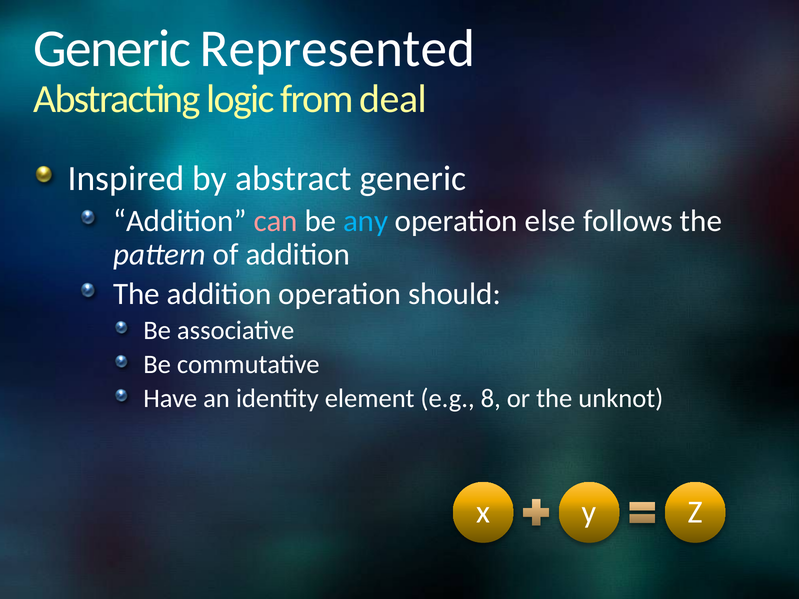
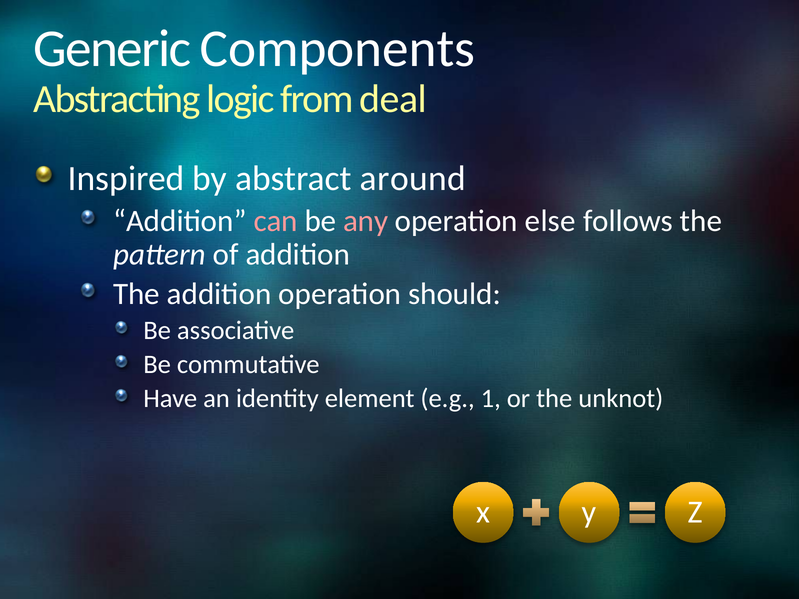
Represented: Represented -> Components
abstract generic: generic -> around
any colour: light blue -> pink
8: 8 -> 1
